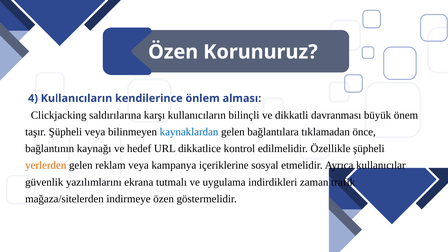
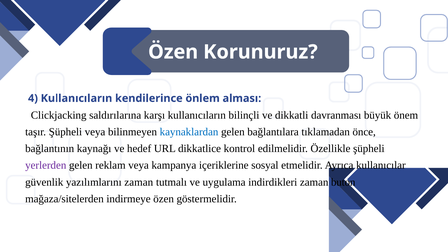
yerlerden colour: orange -> purple
yazılımlarını ekrana: ekrana -> zaman
trafik: trafik -> buton
